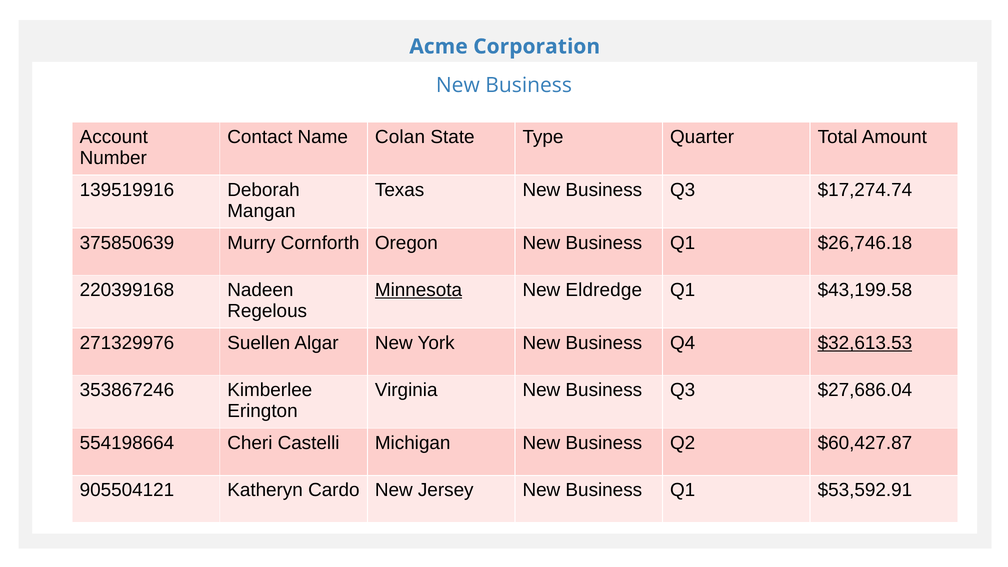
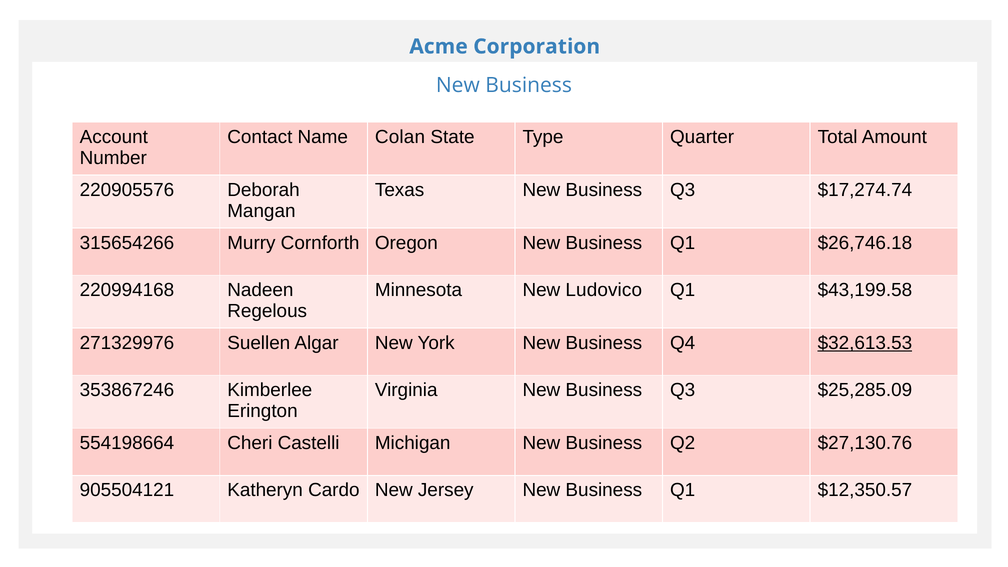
139519916: 139519916 -> 220905576
375850639: 375850639 -> 315654266
220399168: 220399168 -> 220994168
Minnesota underline: present -> none
Eldredge: Eldredge -> Ludovico
$27,686.04: $27,686.04 -> $25,285.09
$60,427.87: $60,427.87 -> $27,130.76
$53,592.91: $53,592.91 -> $12,350.57
